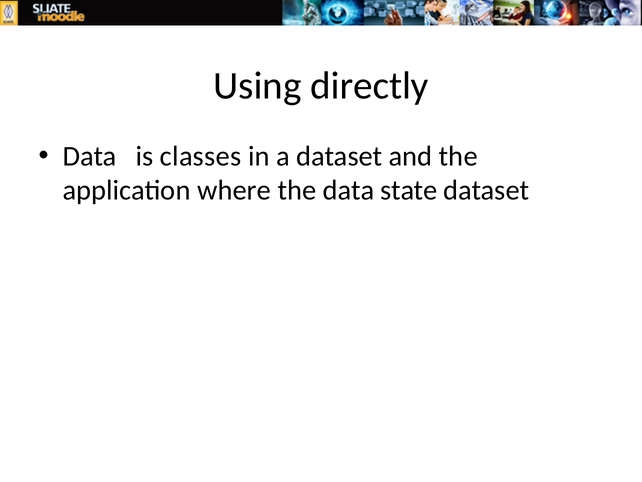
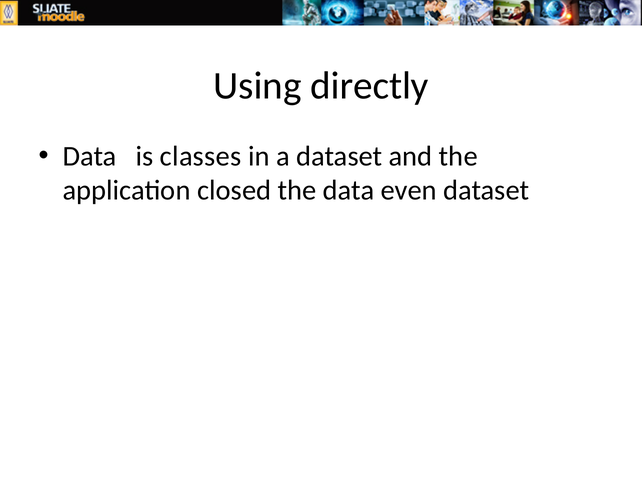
where: where -> closed
state: state -> even
